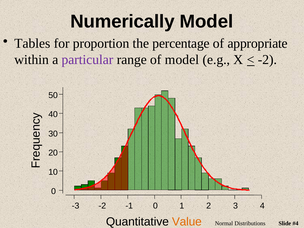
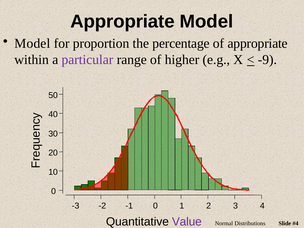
Numerically at (122, 22): Numerically -> Appropriate
Tables at (32, 44): Tables -> Model
of model: model -> higher
-2 at (267, 60): -2 -> -9
Value colour: orange -> purple
